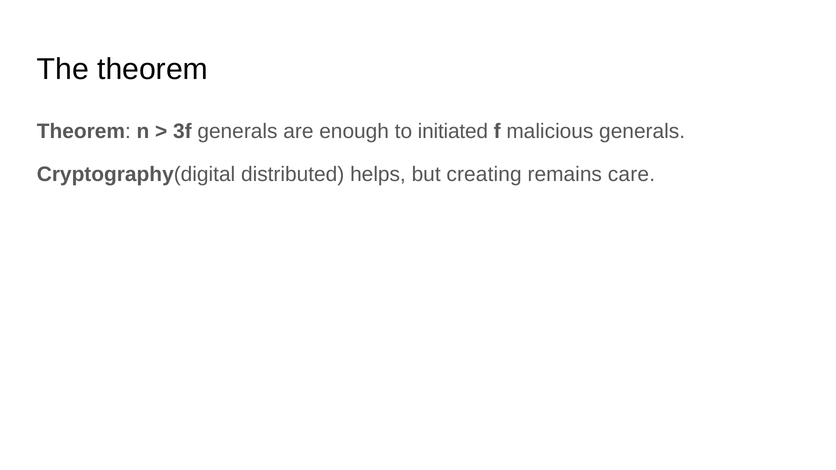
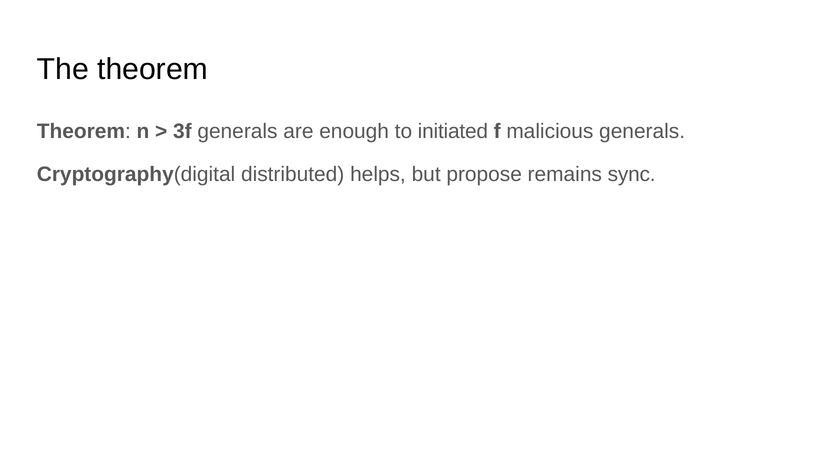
creating: creating -> propose
care: care -> sync
